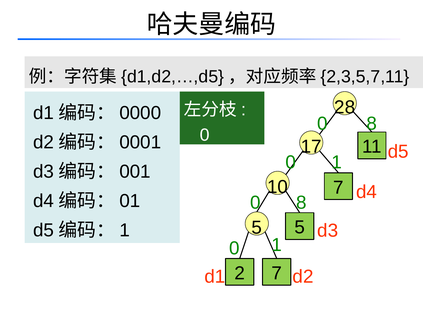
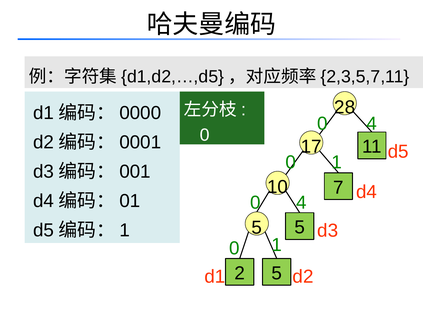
8 at (372, 124): 8 -> 4
8 at (301, 203): 8 -> 4
2 7: 7 -> 5
